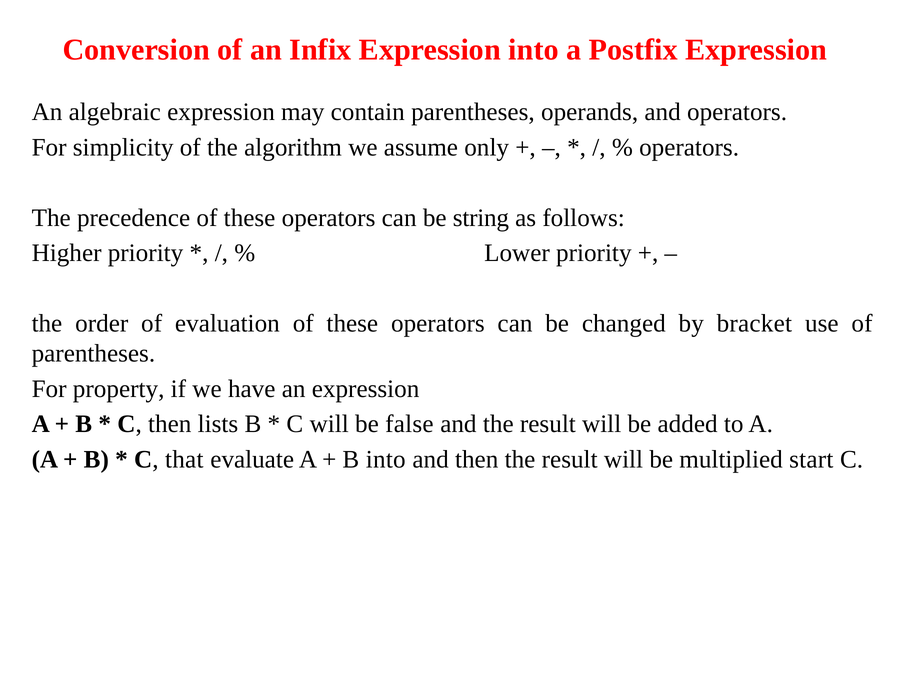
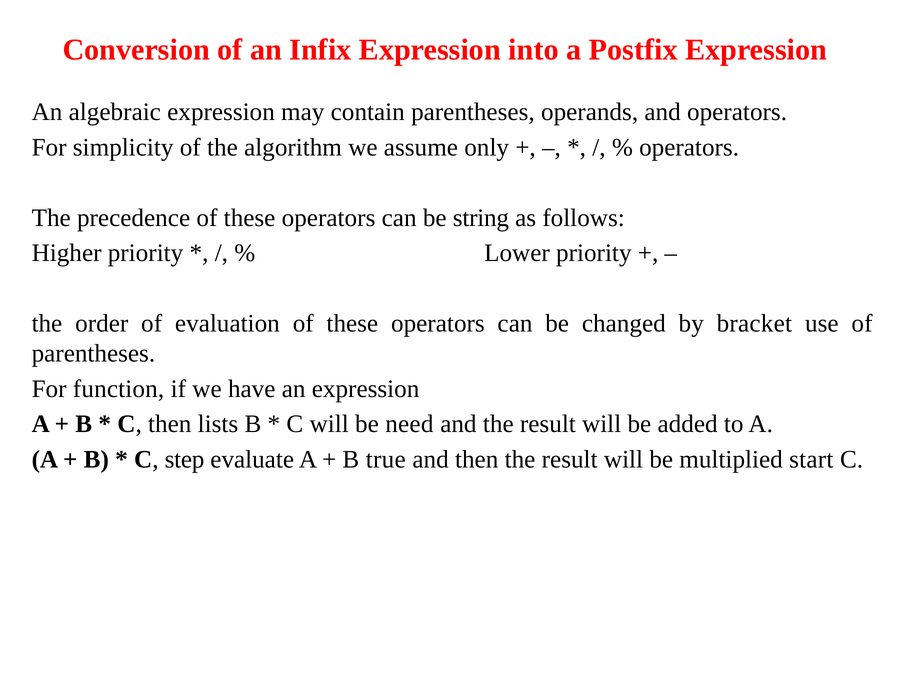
property: property -> function
false: false -> need
that: that -> step
B into: into -> true
